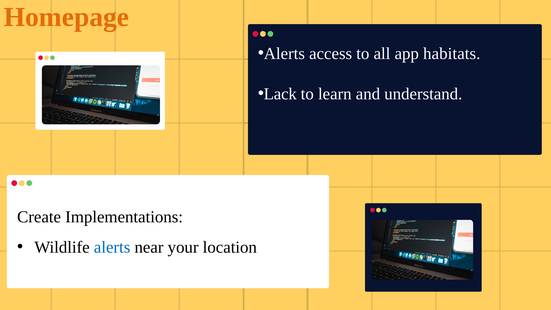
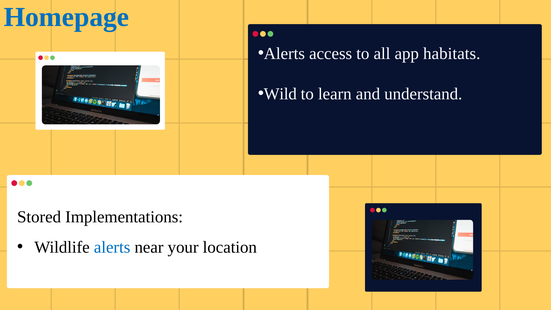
Homepage colour: orange -> blue
Lack: Lack -> Wild
Create: Create -> Stored
